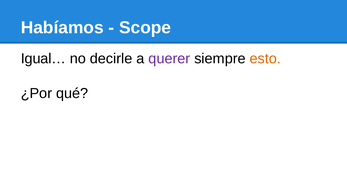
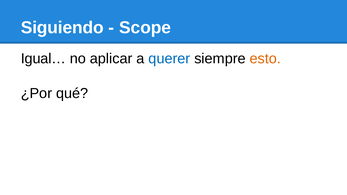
Habíamos: Habíamos -> Siguiendo
decirle: decirle -> aplicar
querer colour: purple -> blue
